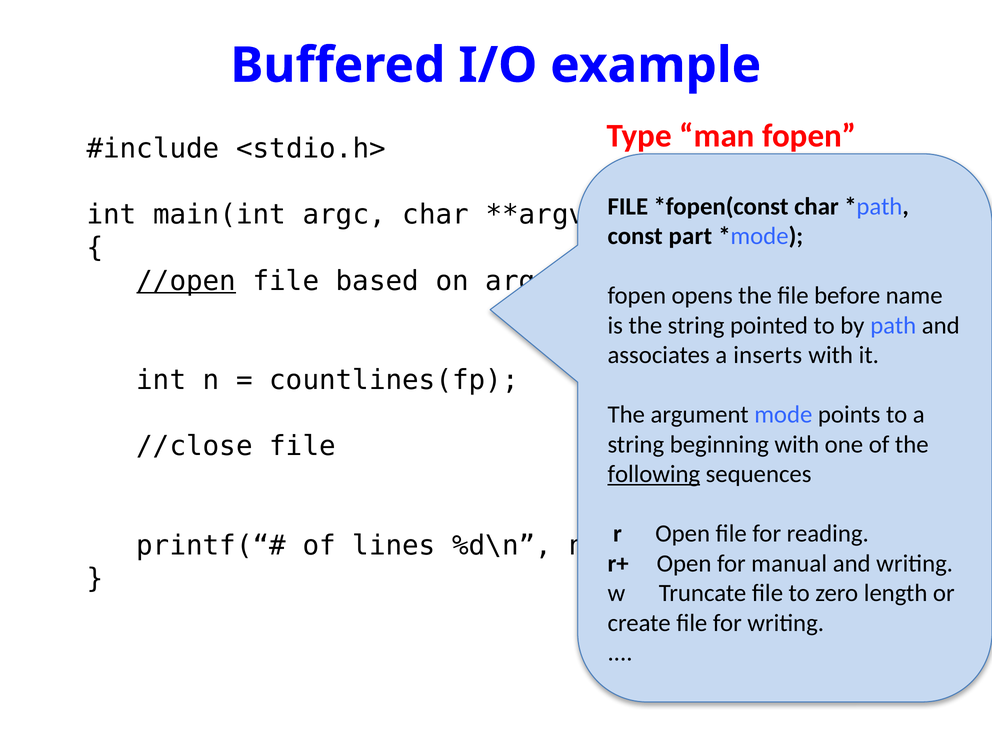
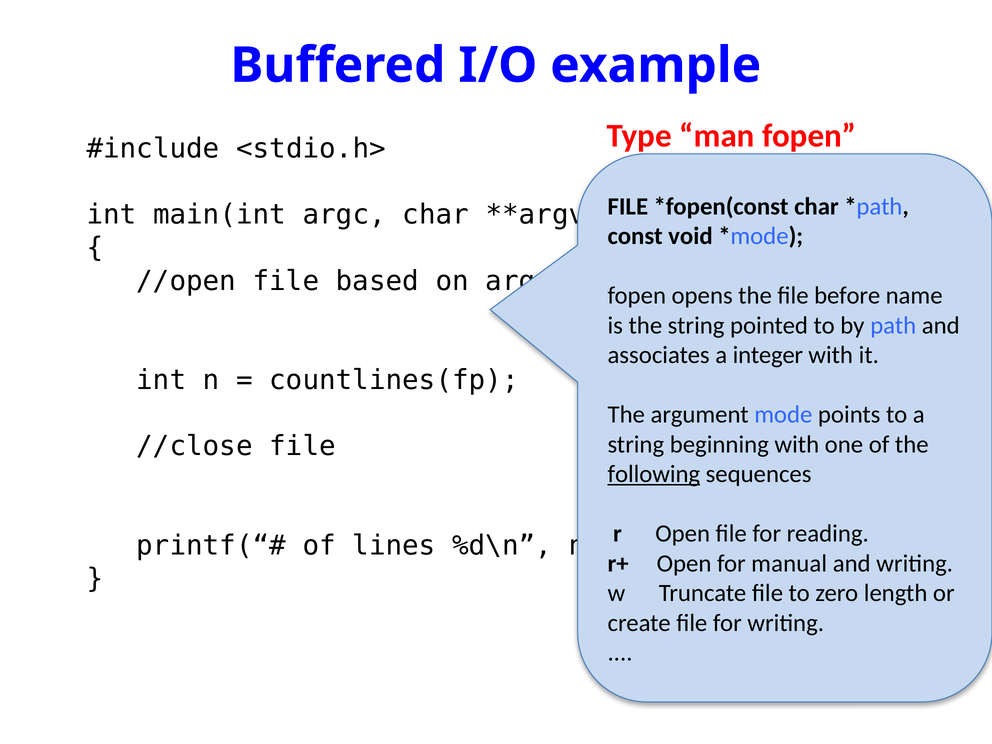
part: part -> void
//open underline: present -> none
inserts: inserts -> integer
